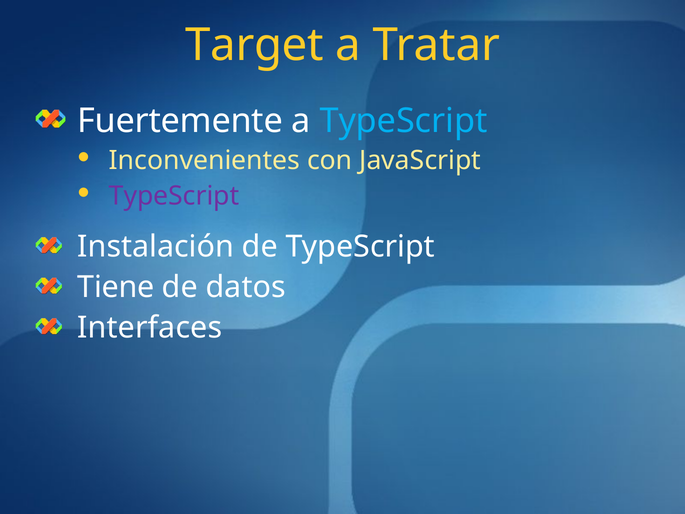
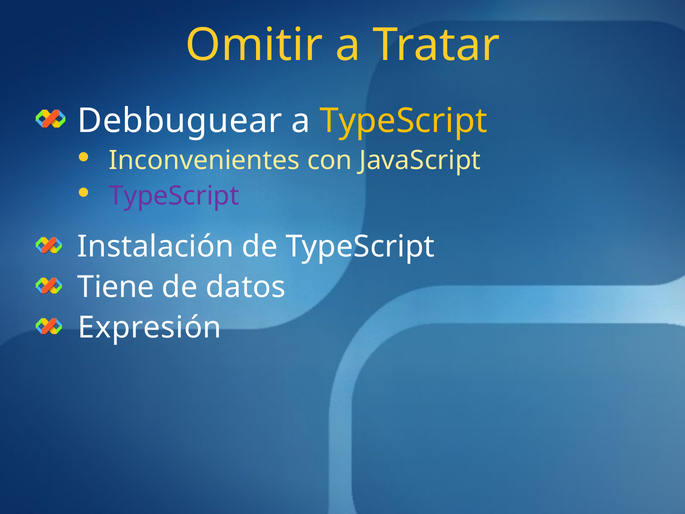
Target: Target -> Omitir
Fuertemente: Fuertemente -> Debbuguear
TypeScript at (403, 121) colour: light blue -> yellow
Interfaces: Interfaces -> Expresión
